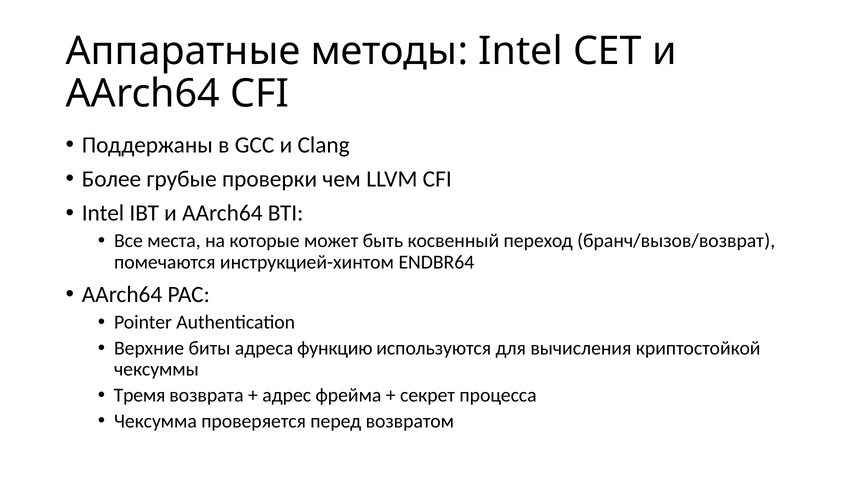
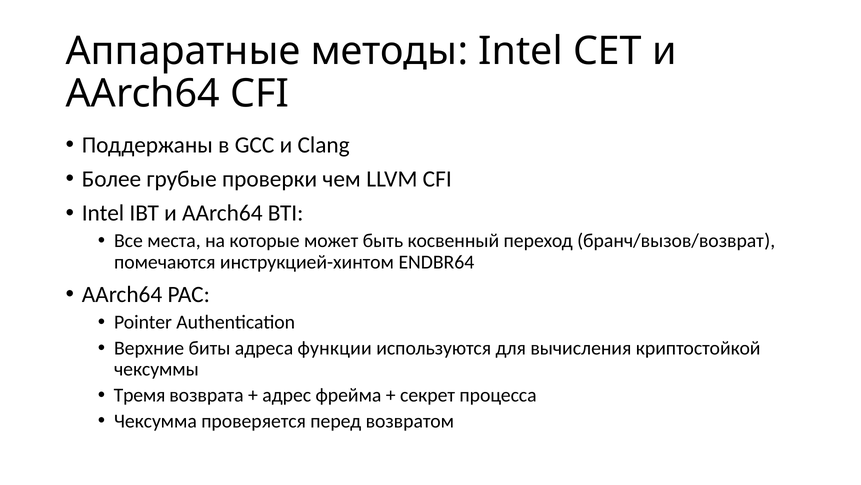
функцию: функцию -> функции
